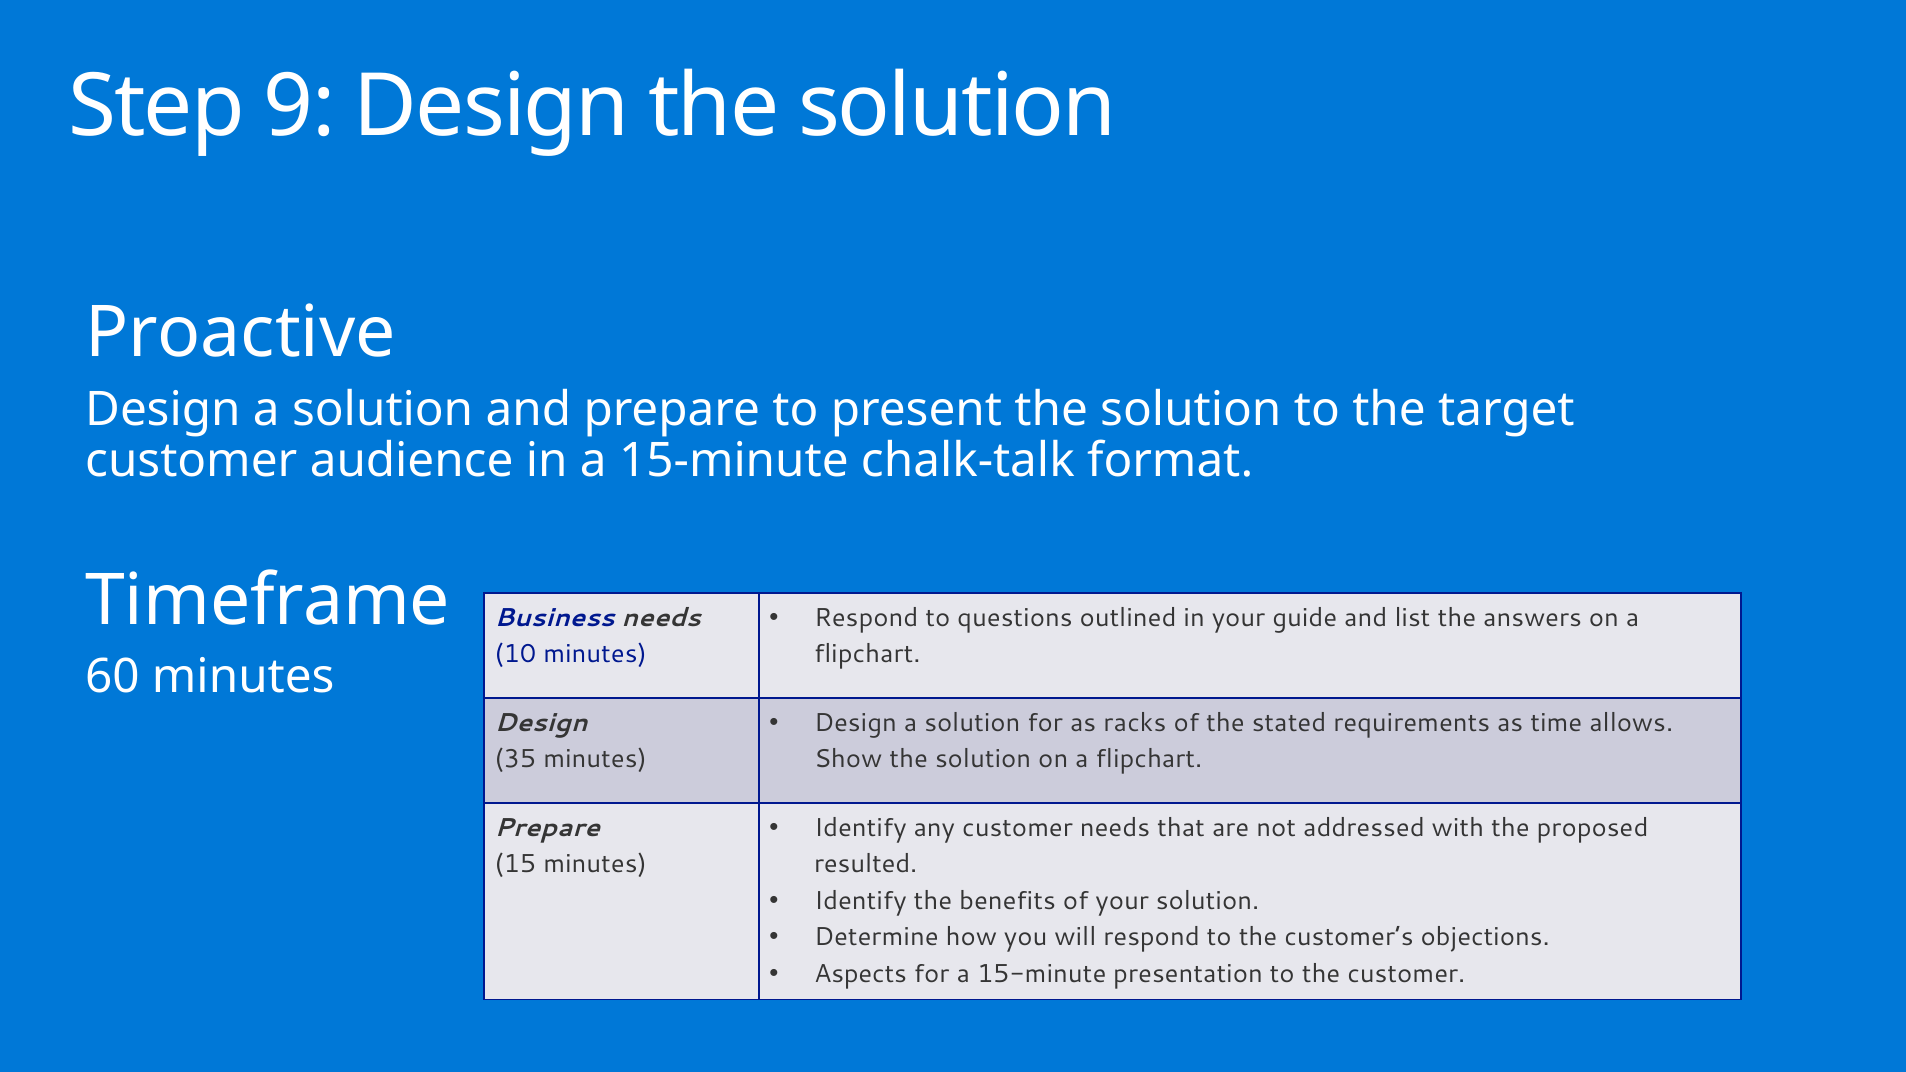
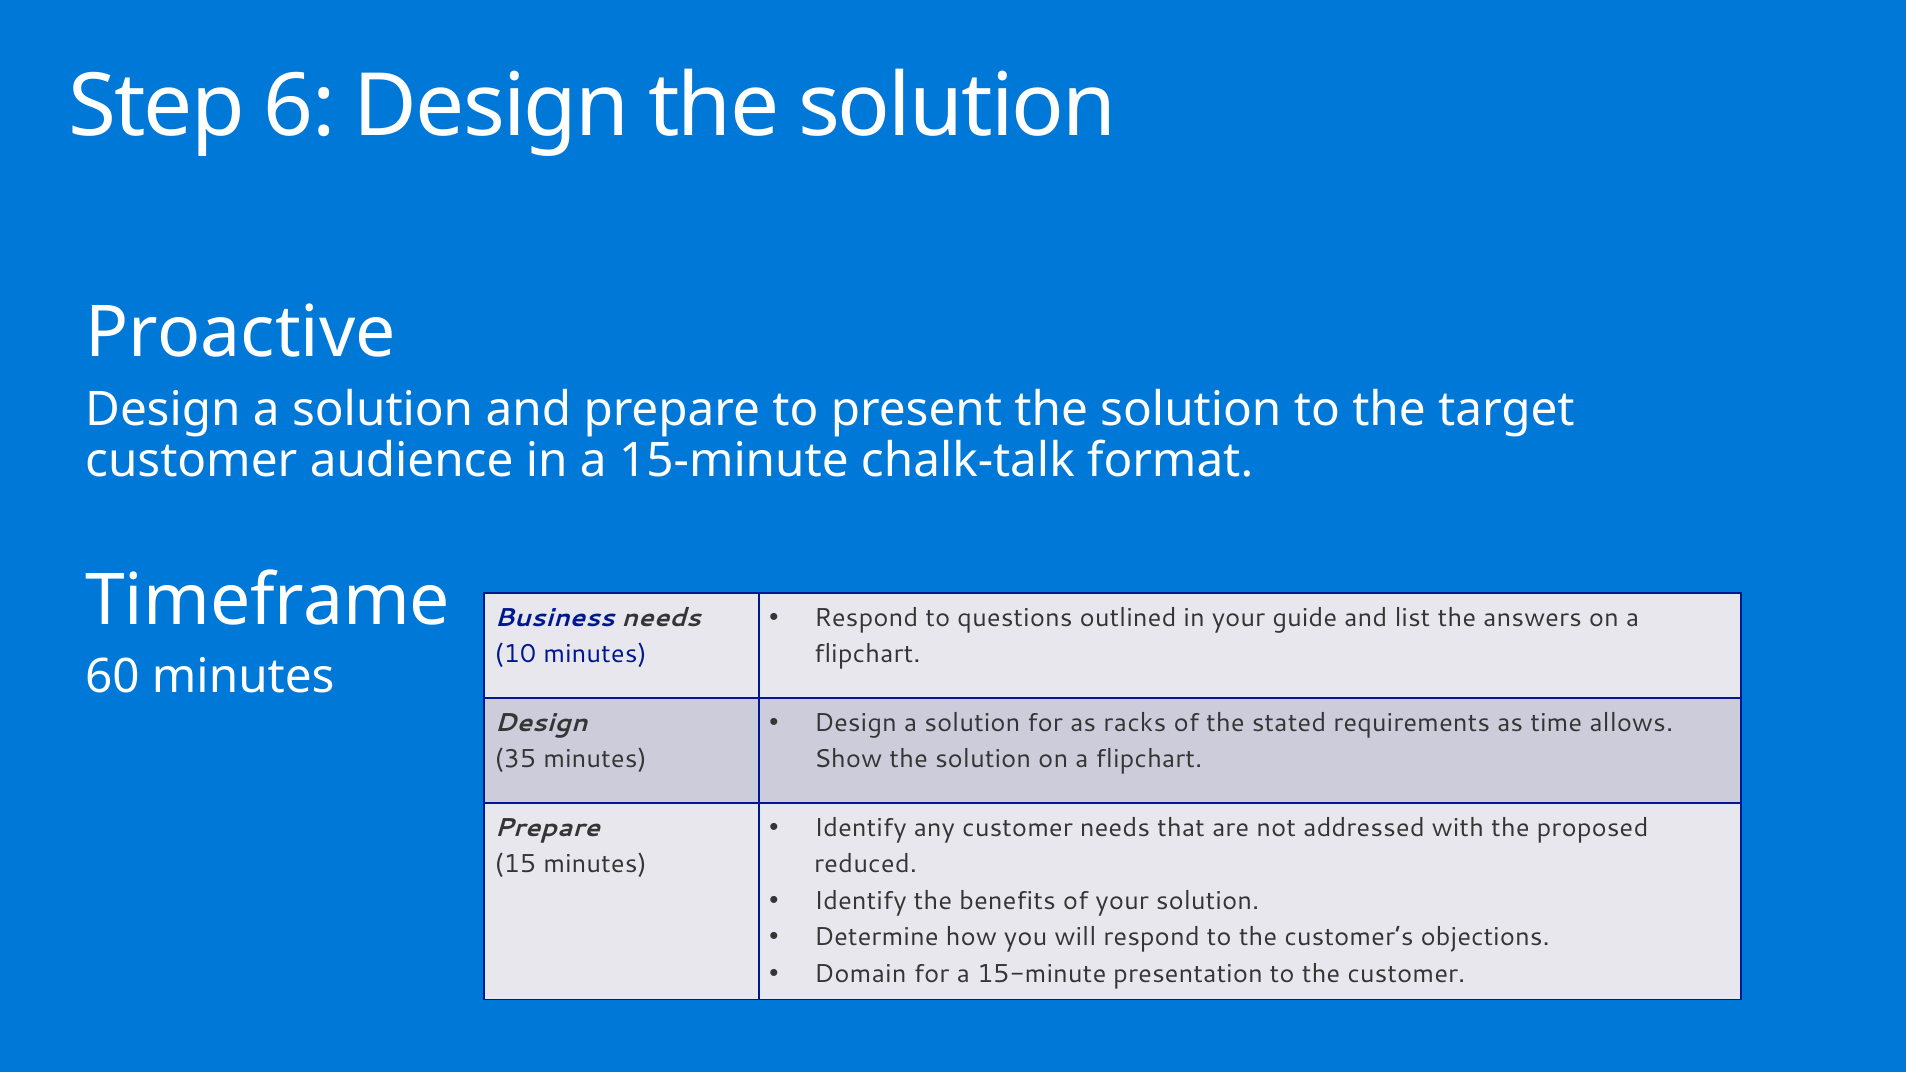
9: 9 -> 6
resulted: resulted -> reduced
Aspects: Aspects -> Domain
